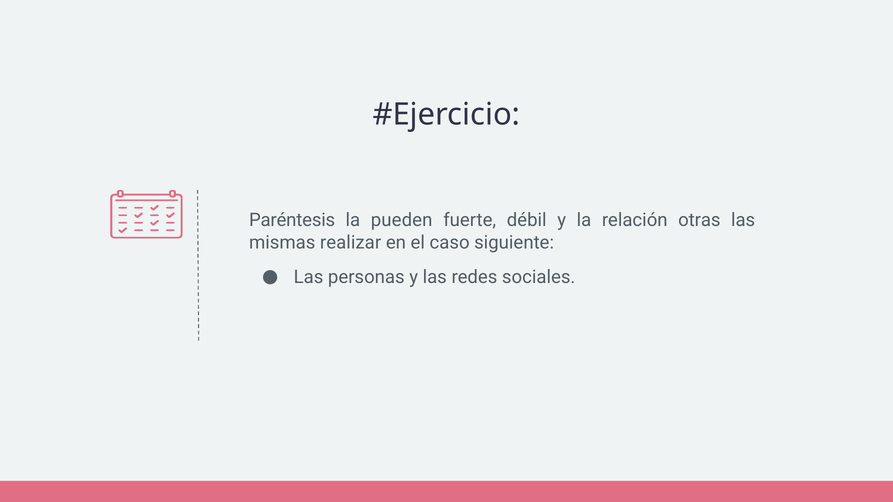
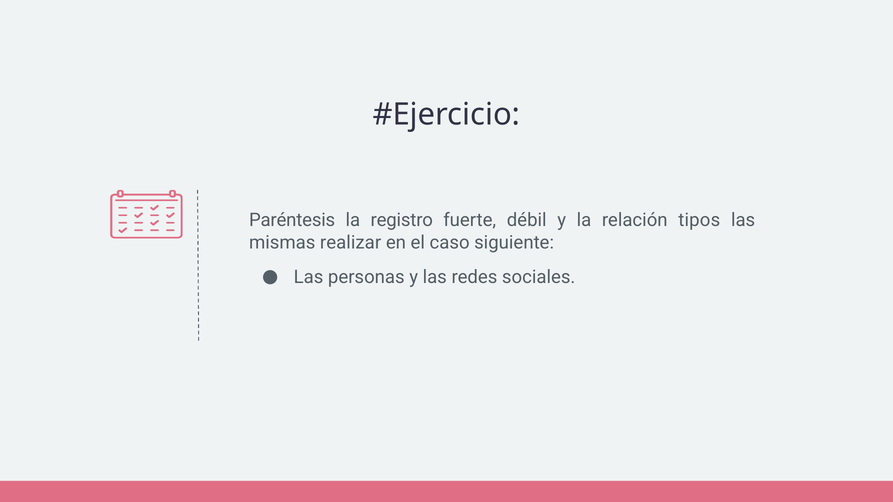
pueden: pueden -> registro
otras: otras -> tipos
